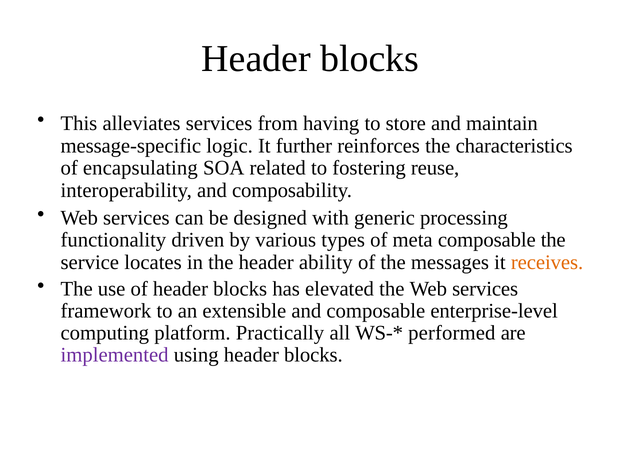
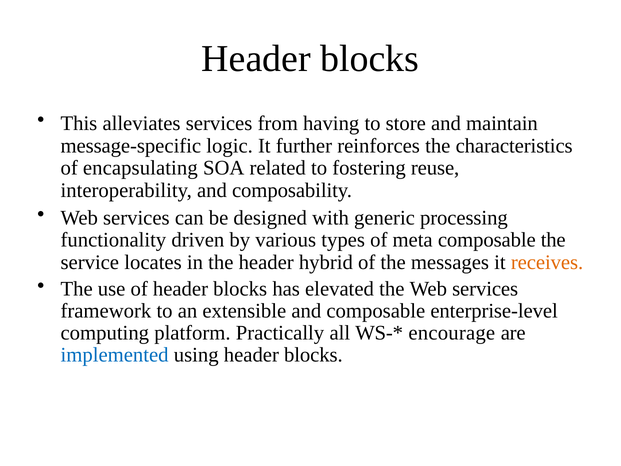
ability: ability -> hybrid
performed: performed -> encourage
implemented colour: purple -> blue
